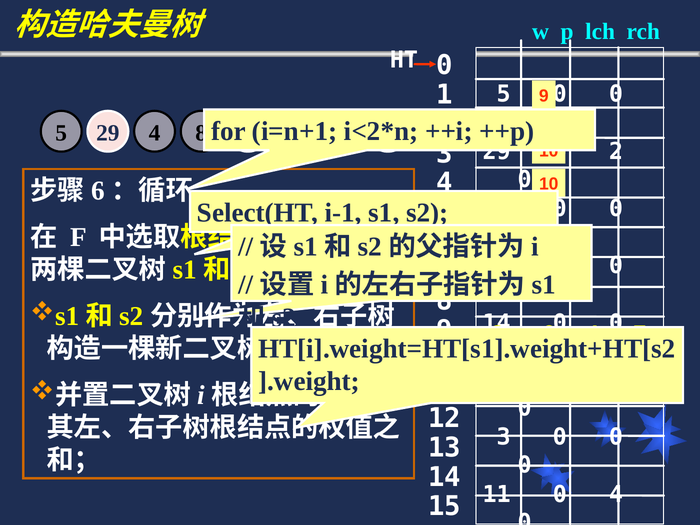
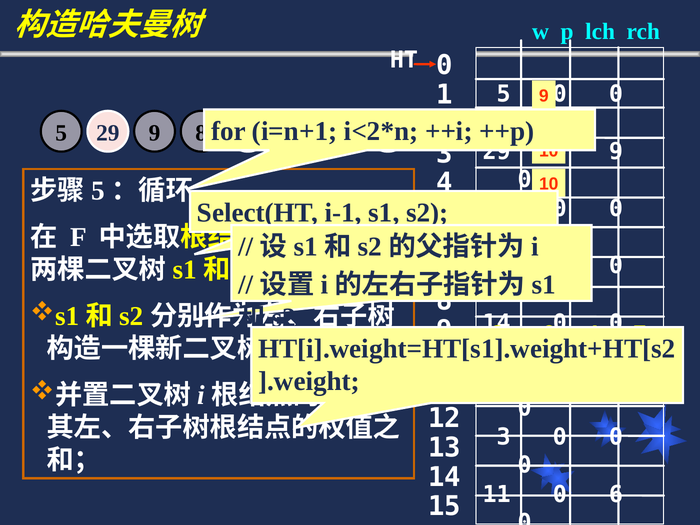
29 4: 4 -> 9
2 at (616, 151): 2 -> 9
6 at (98, 191): 6 -> 5
0 4: 4 -> 6
